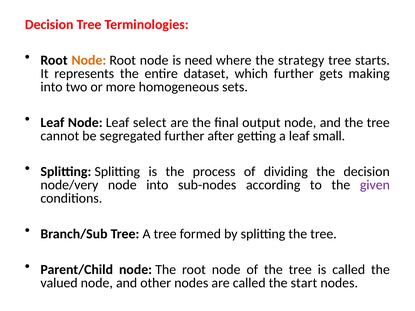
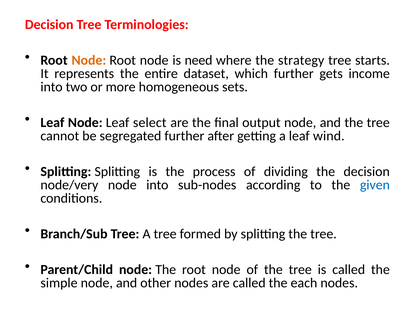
making: making -> income
small: small -> wind
given colour: purple -> blue
valued: valued -> simple
start: start -> each
